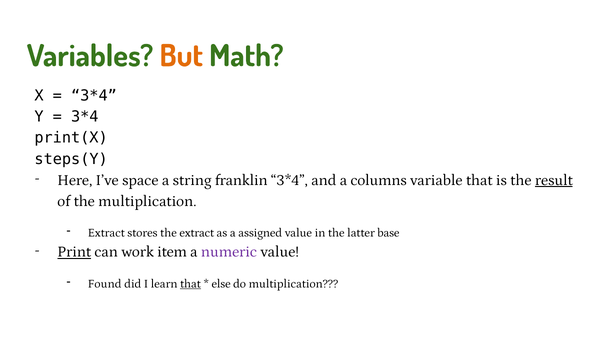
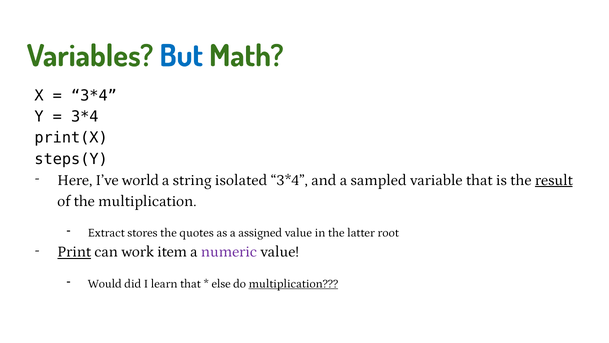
But colour: orange -> blue
space: space -> world
franklin: franklin -> isolated
columns: columns -> sampled
the extract: extract -> quotes
base: base -> root
Found: Found -> Would
that at (190, 283) underline: present -> none
multiplication at (293, 283) underline: none -> present
